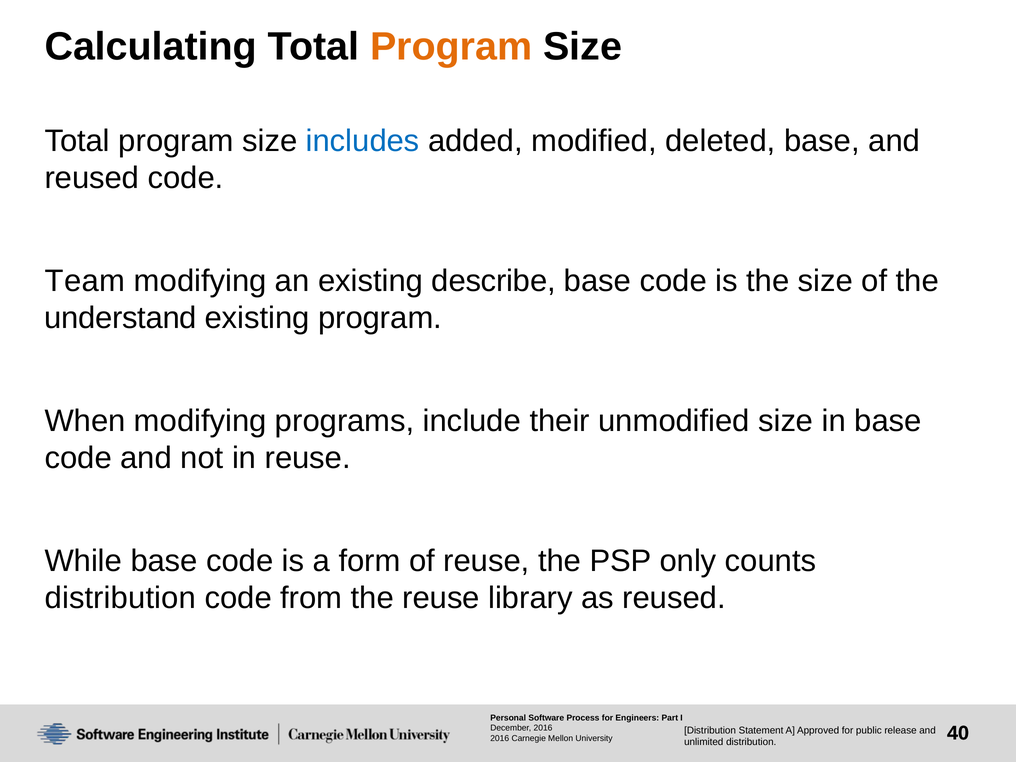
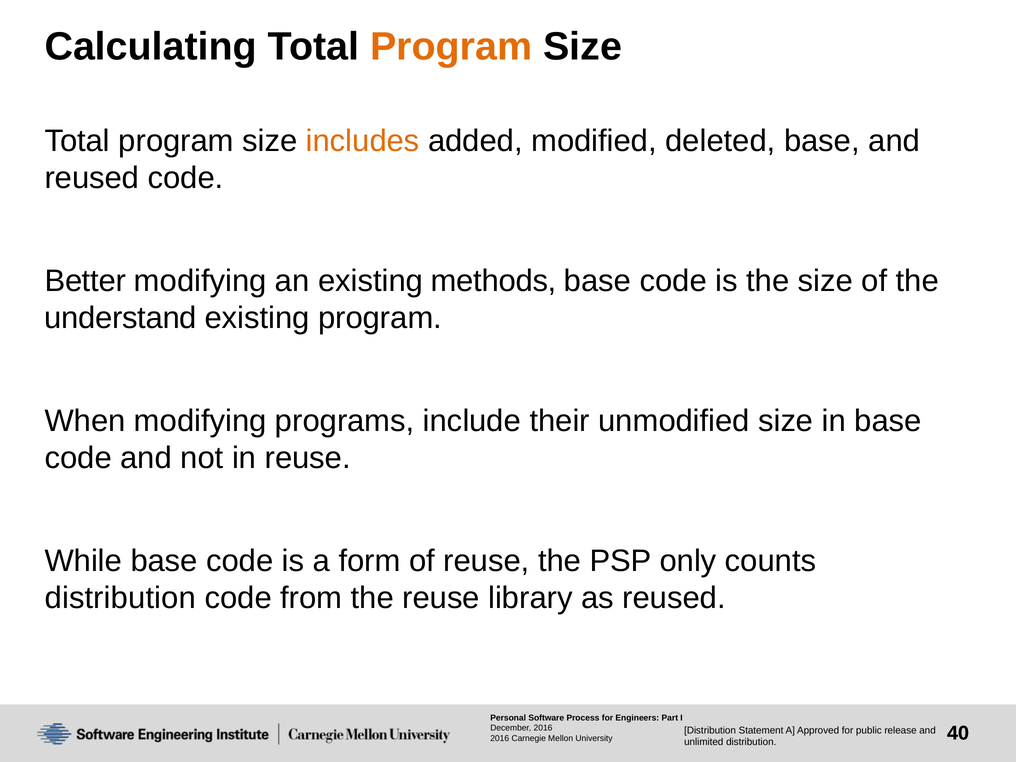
includes colour: blue -> orange
Team: Team -> Better
describe: describe -> methods
